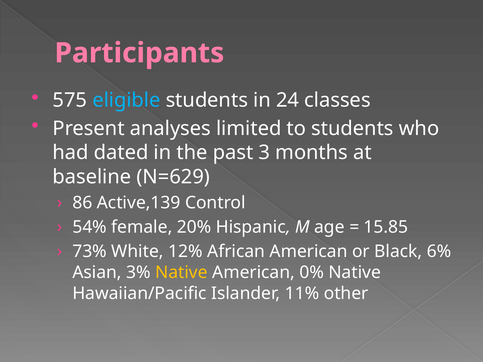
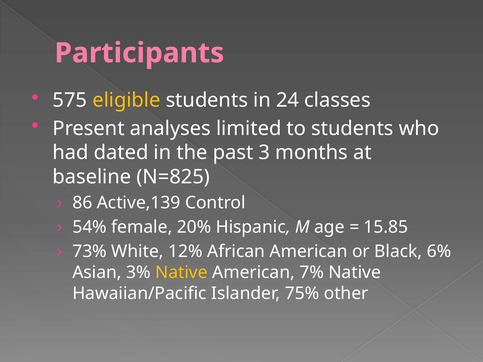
eligible colour: light blue -> yellow
N=629: N=629 -> N=825
0%: 0% -> 7%
11%: 11% -> 75%
